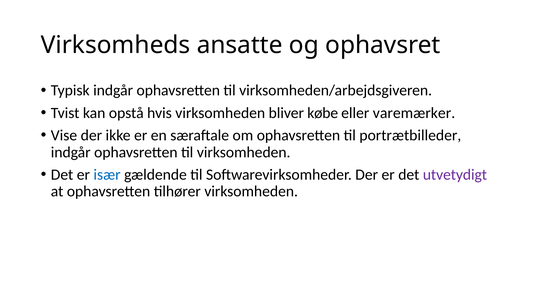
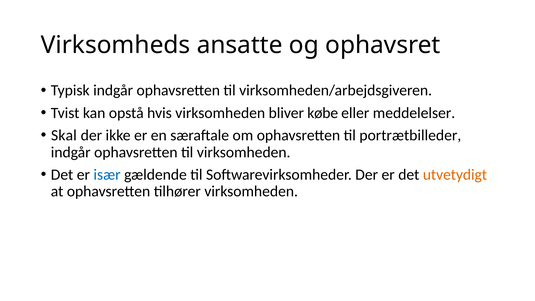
varemærker: varemærker -> meddelelser
Vise: Vise -> Skal
utvetydigt colour: purple -> orange
